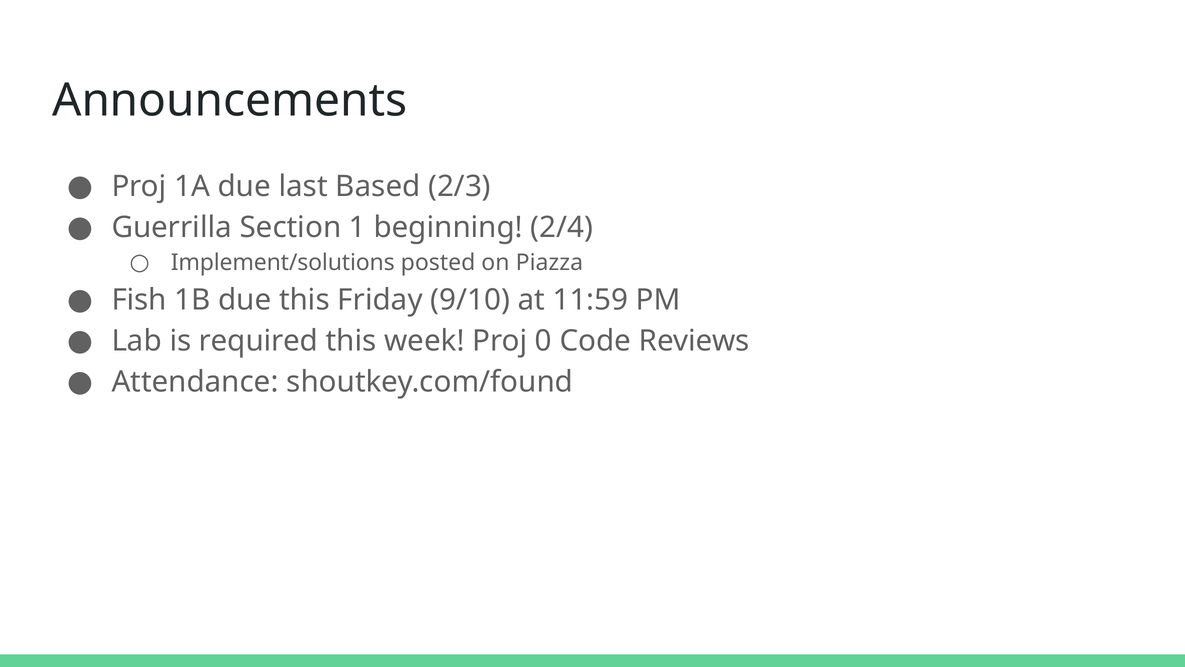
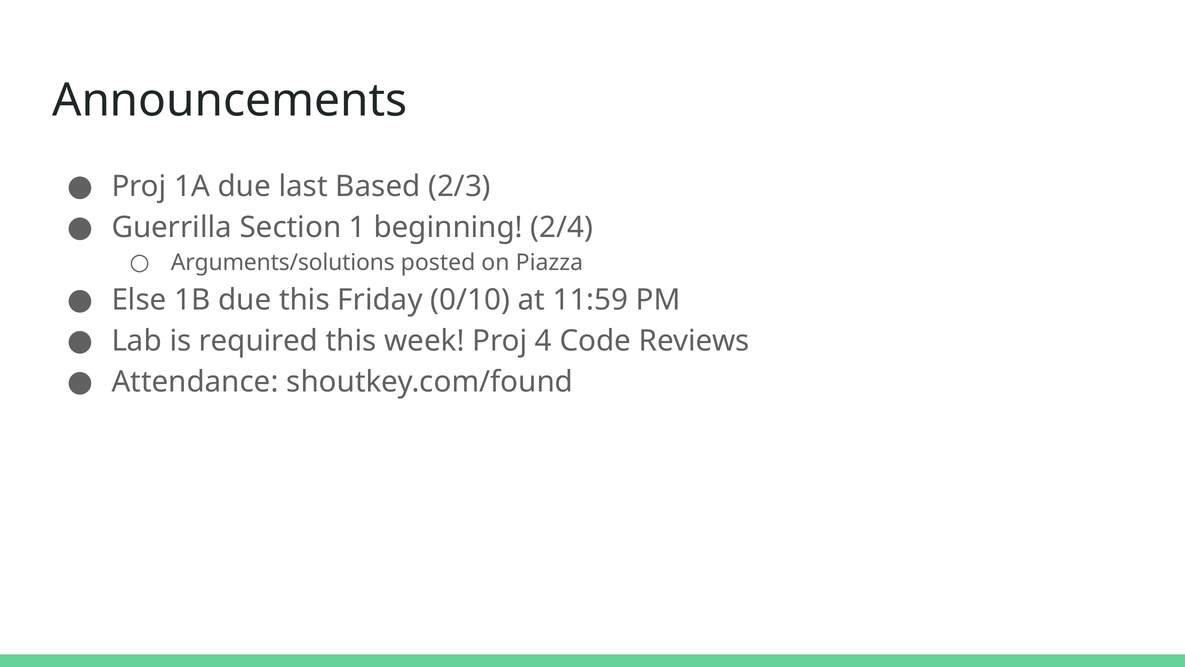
Implement/solutions: Implement/solutions -> Arguments/solutions
Fish: Fish -> Else
9/10: 9/10 -> 0/10
0: 0 -> 4
